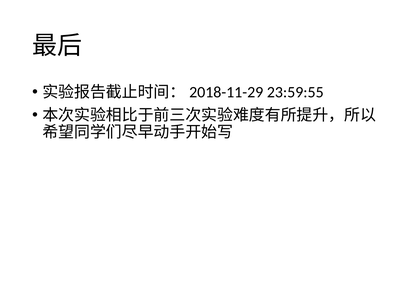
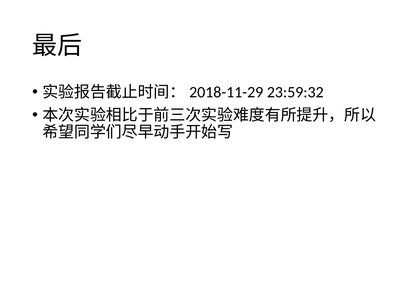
23:59:55: 23:59:55 -> 23:59:32
